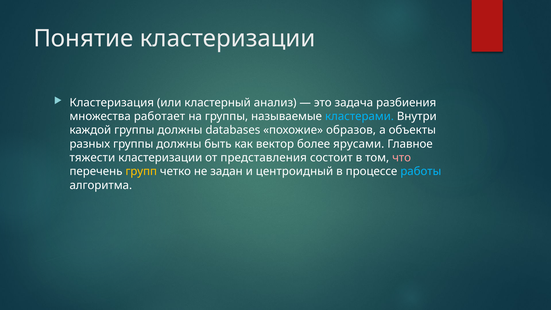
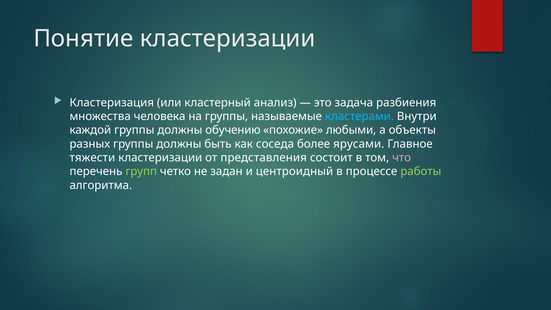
работает: работает -> человека
databases: databases -> обучению
образов: образов -> любыми
вектор: вектор -> соседа
групп colour: yellow -> light green
работы colour: light blue -> light green
